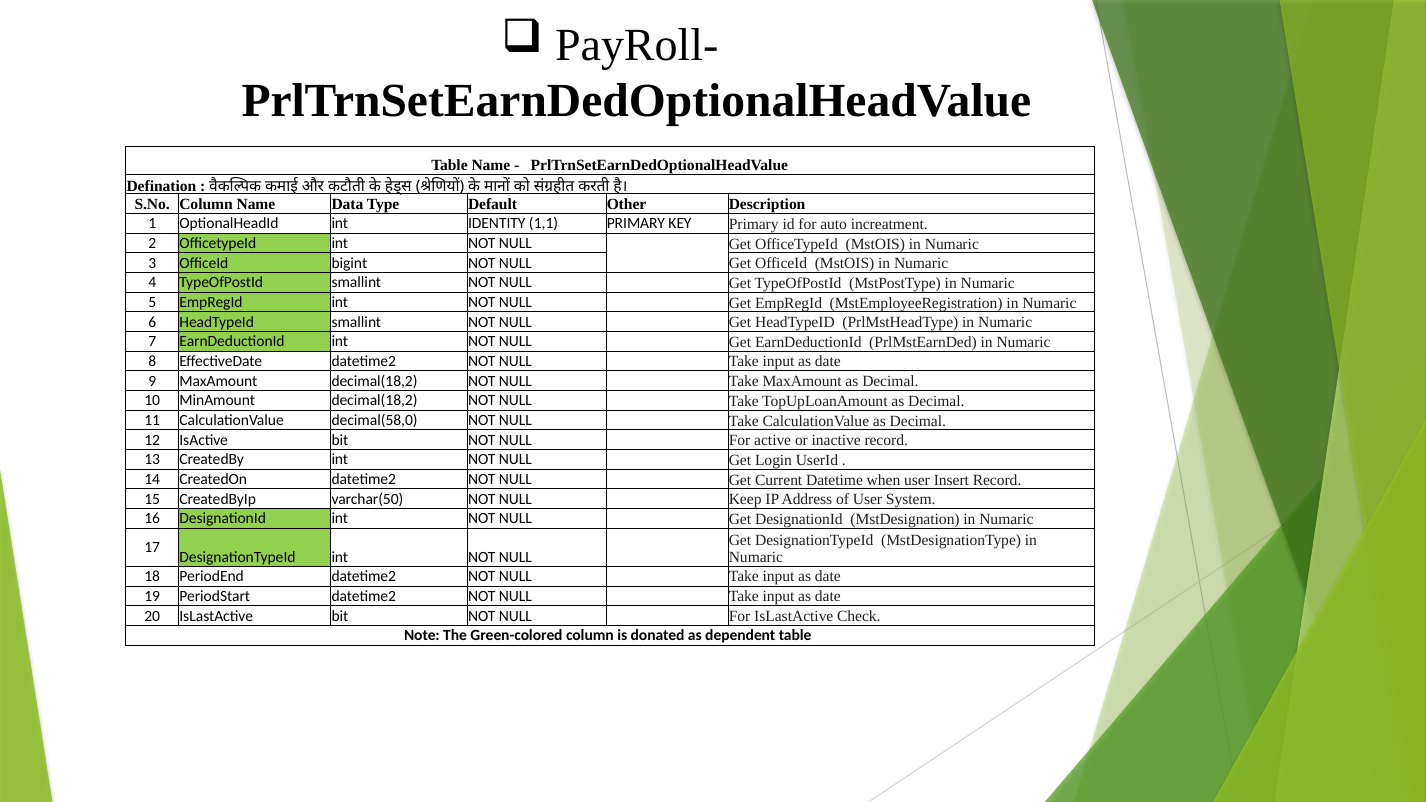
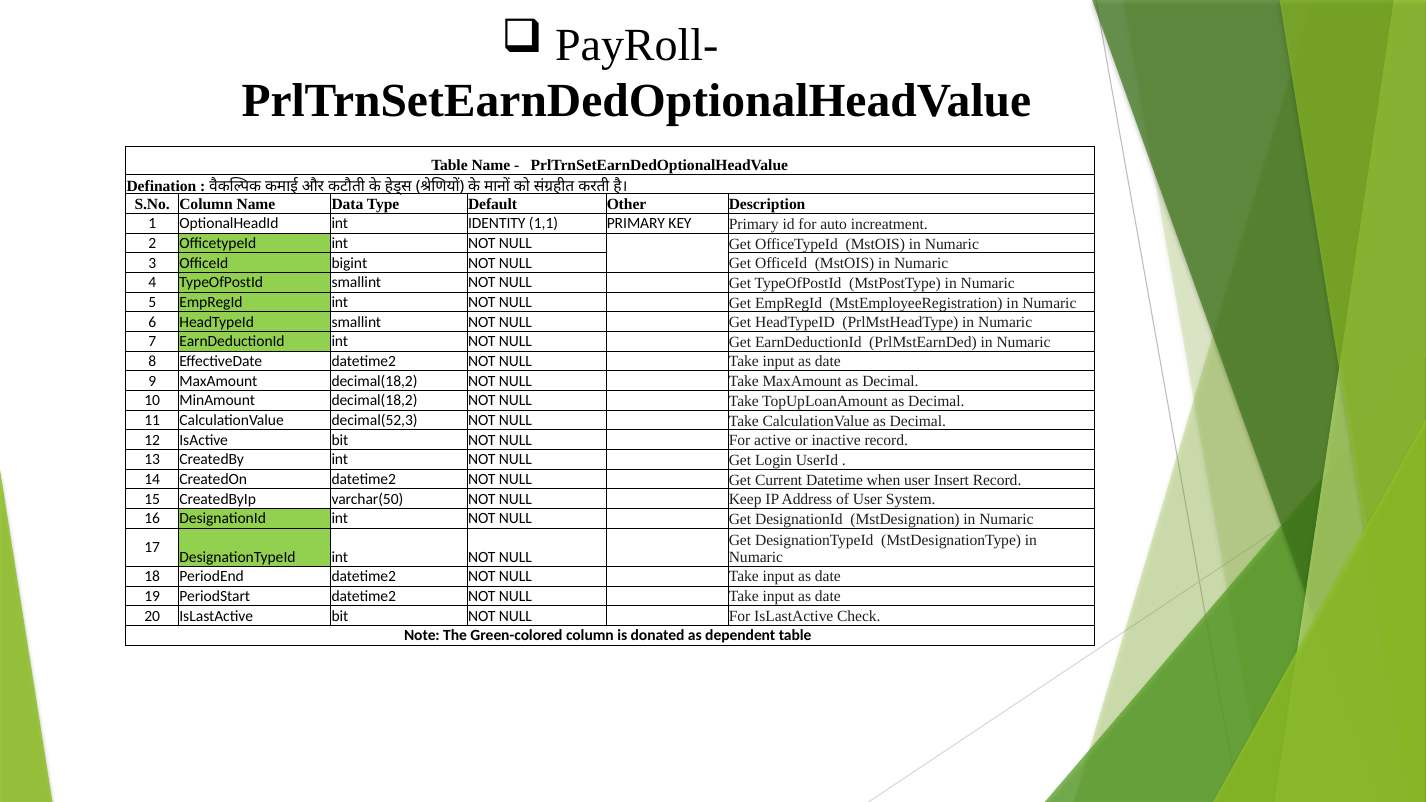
decimal(58,0: decimal(58,0 -> decimal(52,3
